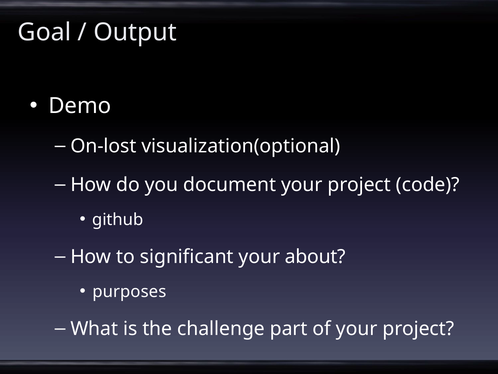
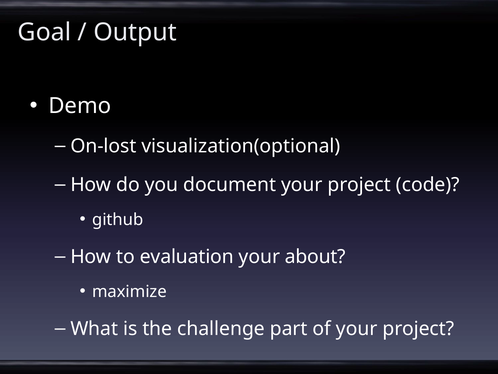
significant: significant -> evaluation
purposes: purposes -> maximize
